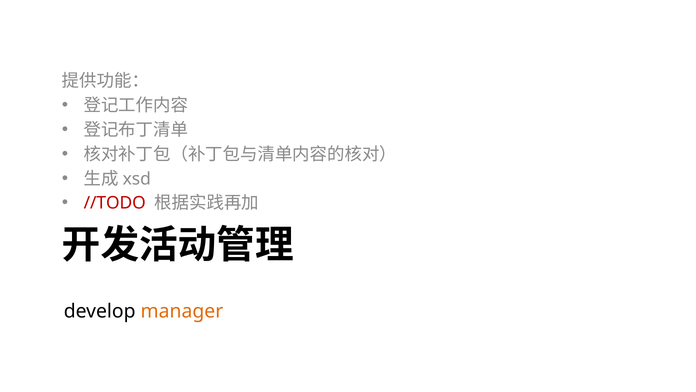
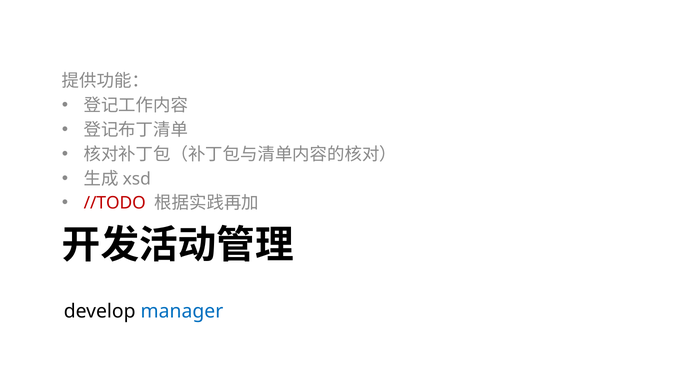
manager colour: orange -> blue
